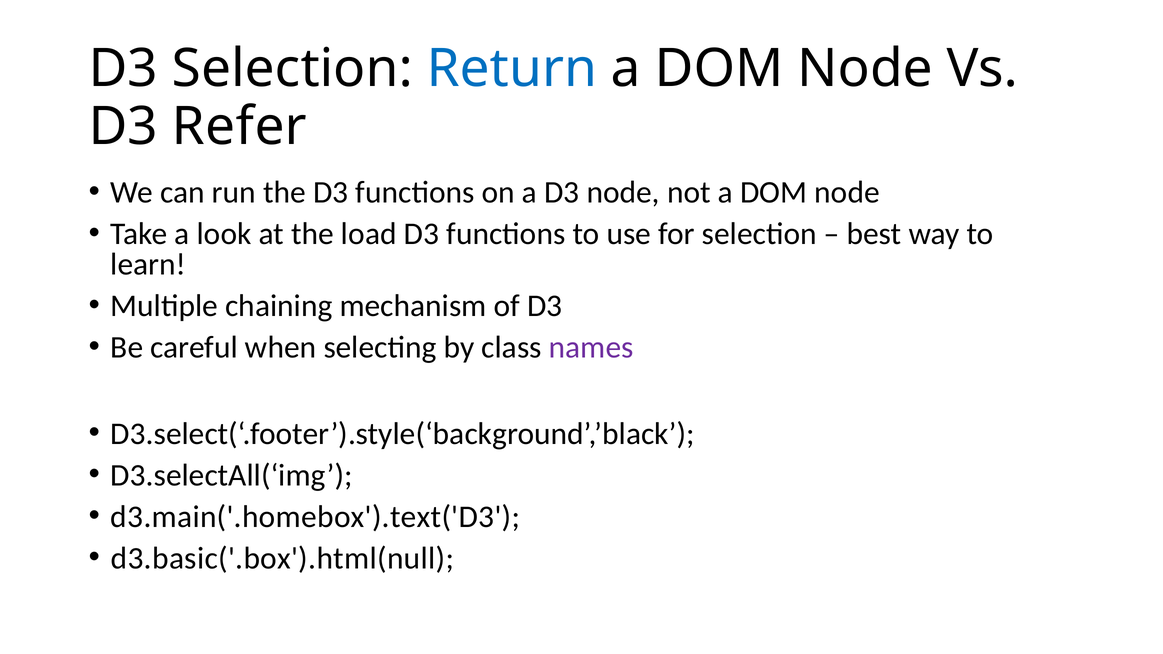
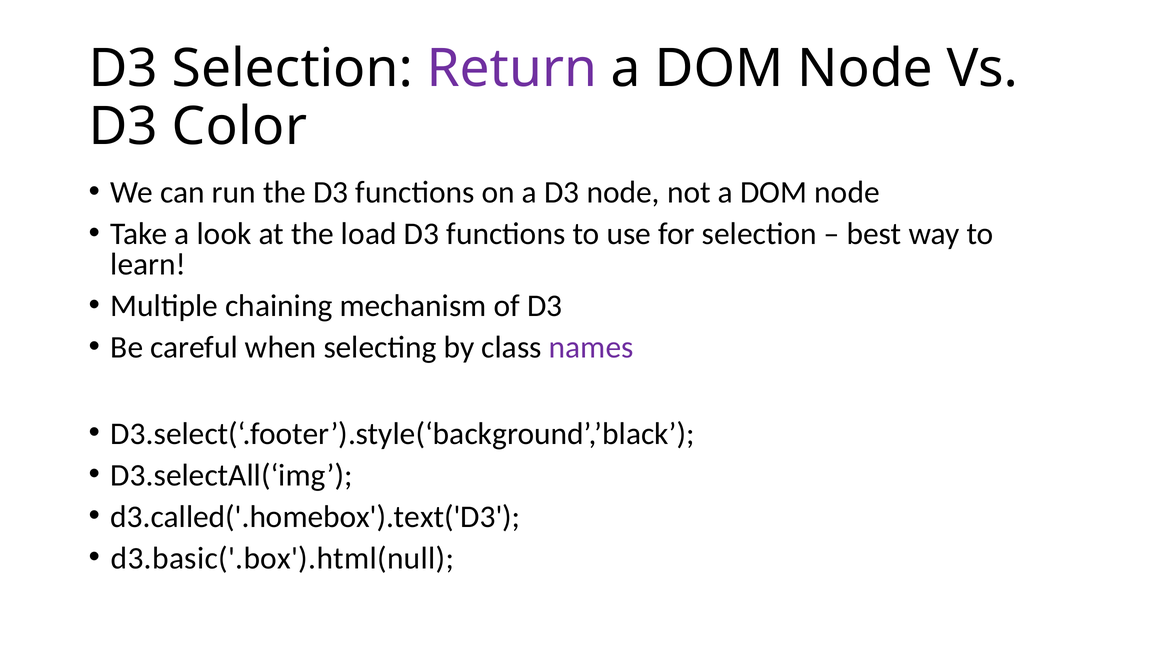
Return colour: blue -> purple
Refer: Refer -> Color
d3.main('.homebox').text('D3: d3.main('.homebox').text('D3 -> d3.called('.homebox').text('D3
